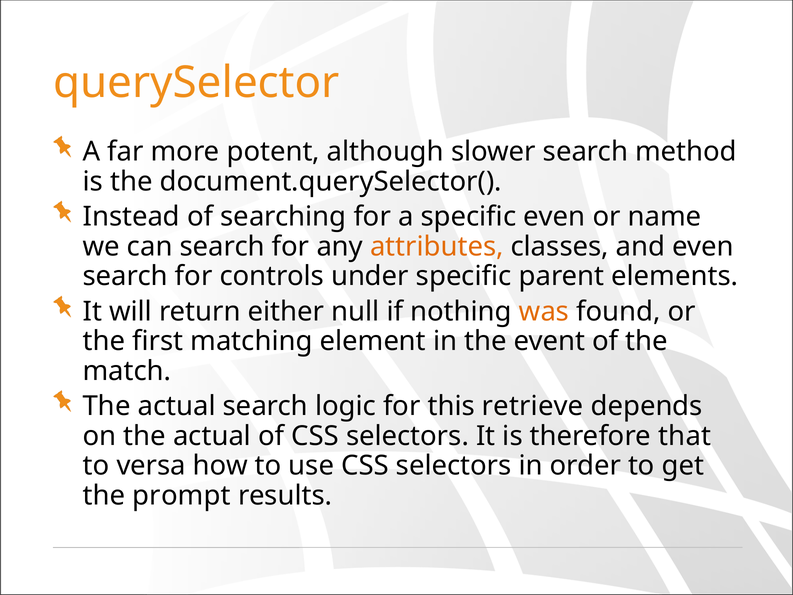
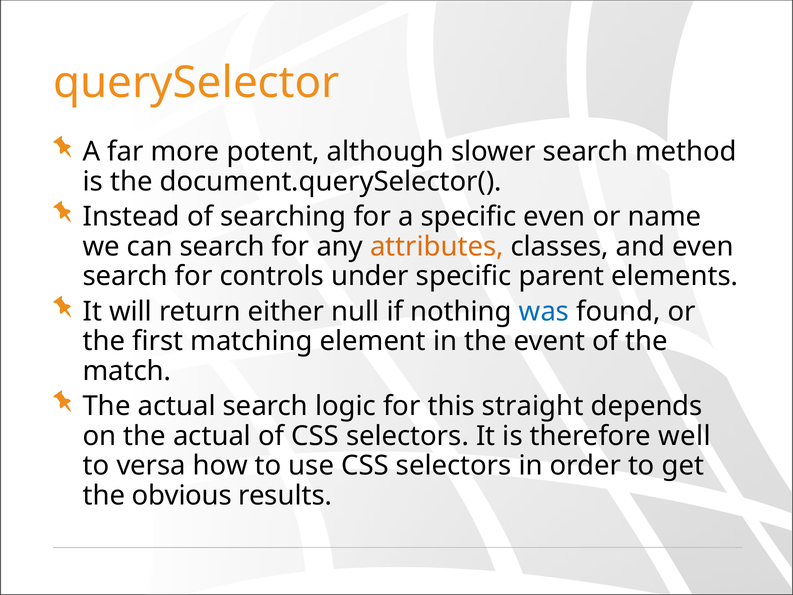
was colour: orange -> blue
retrieve: retrieve -> straight
that: that -> well
prompt: prompt -> obvious
